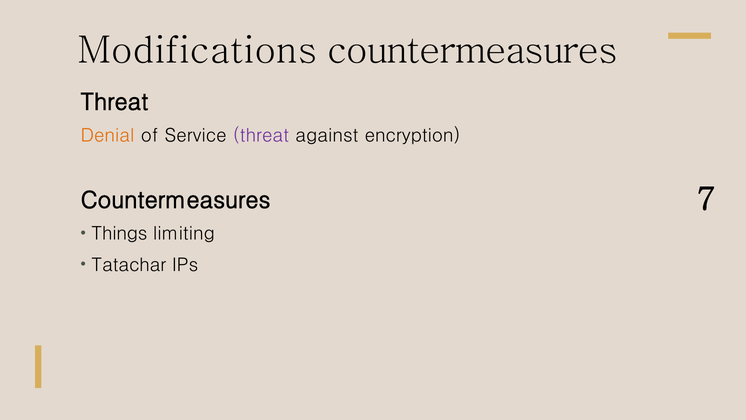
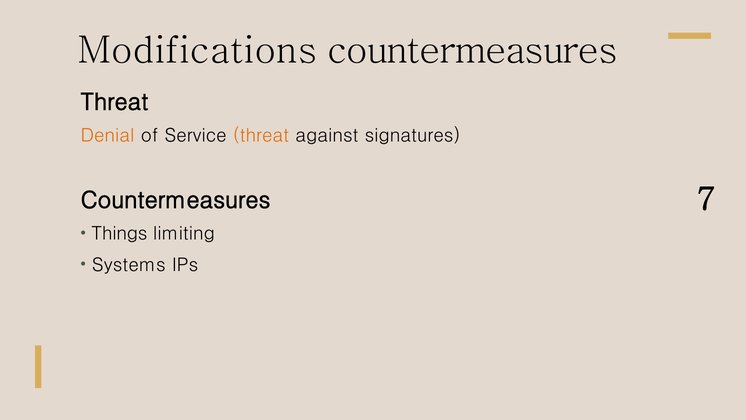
threat at (261, 136) colour: purple -> orange
encryption: encryption -> signatures
Tatachar: Tatachar -> Systems
